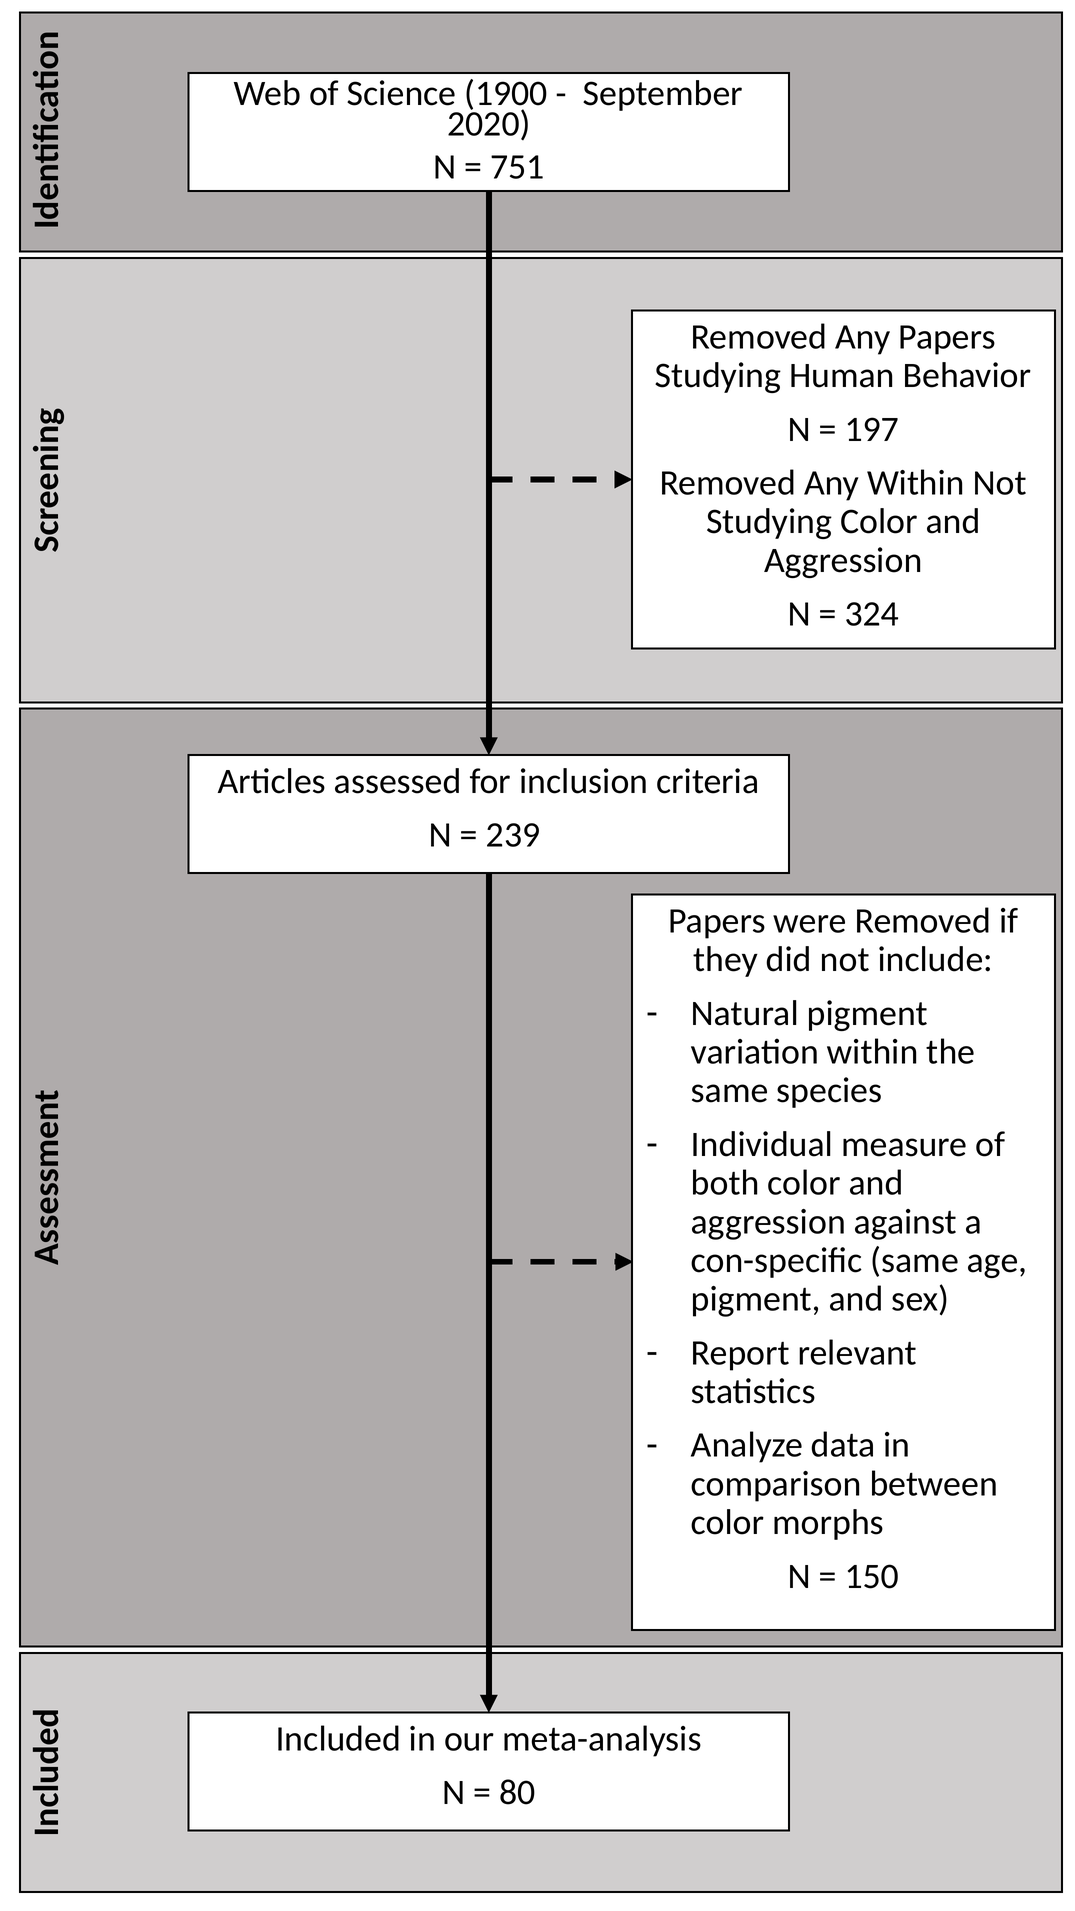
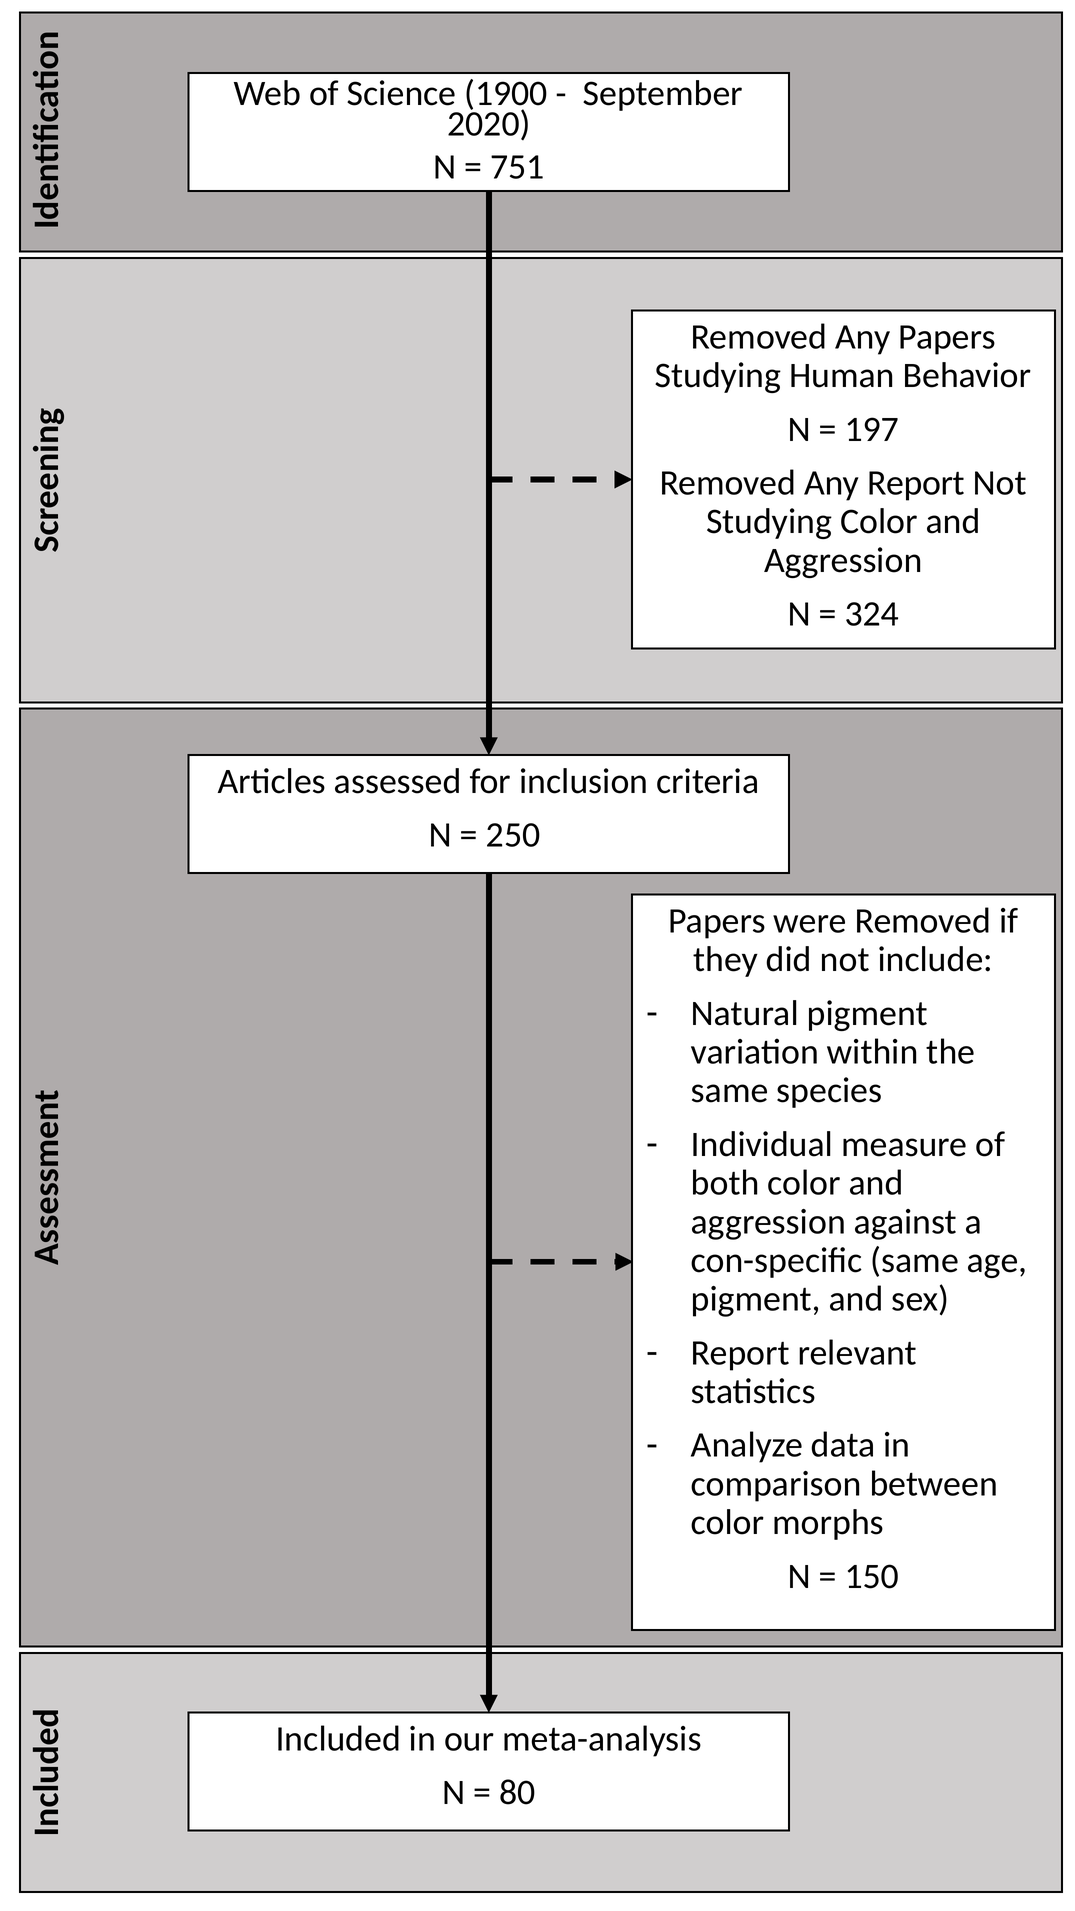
Any Within: Within -> Report
239: 239 -> 250
